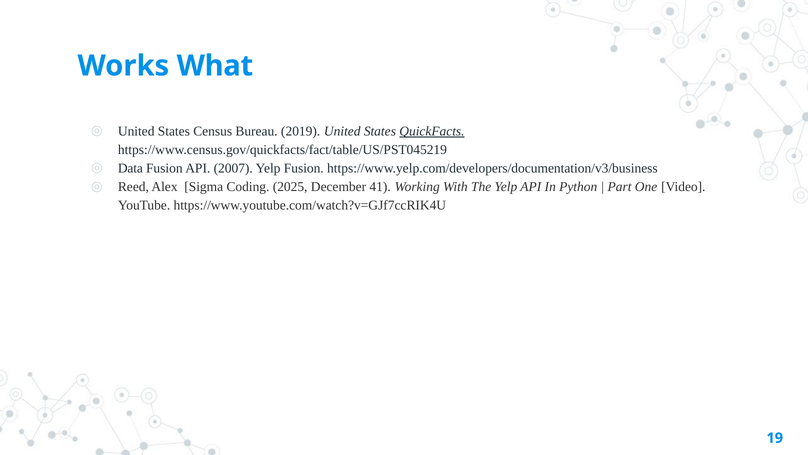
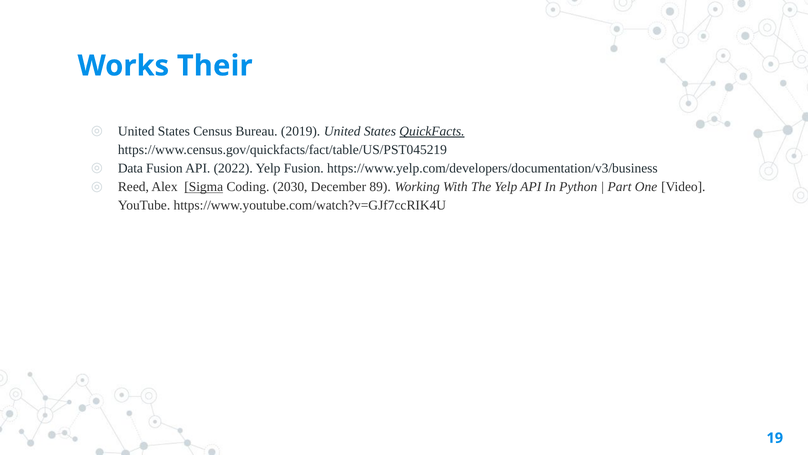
What: What -> Their
2007: 2007 -> 2022
Sigma underline: none -> present
2025: 2025 -> 2030
41: 41 -> 89
